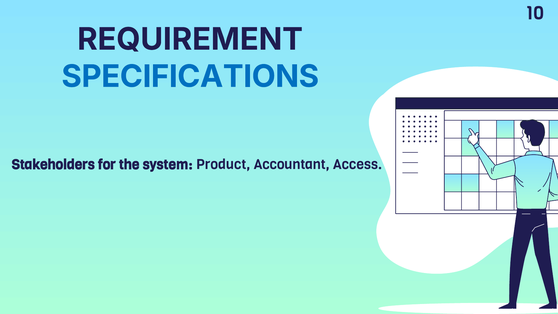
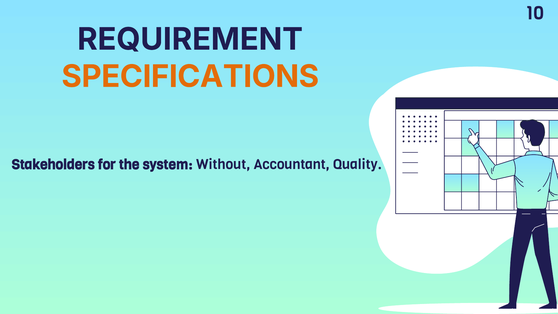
SPECIFICATIONS colour: blue -> orange
Product: Product -> Without
Access: Access -> Quality
